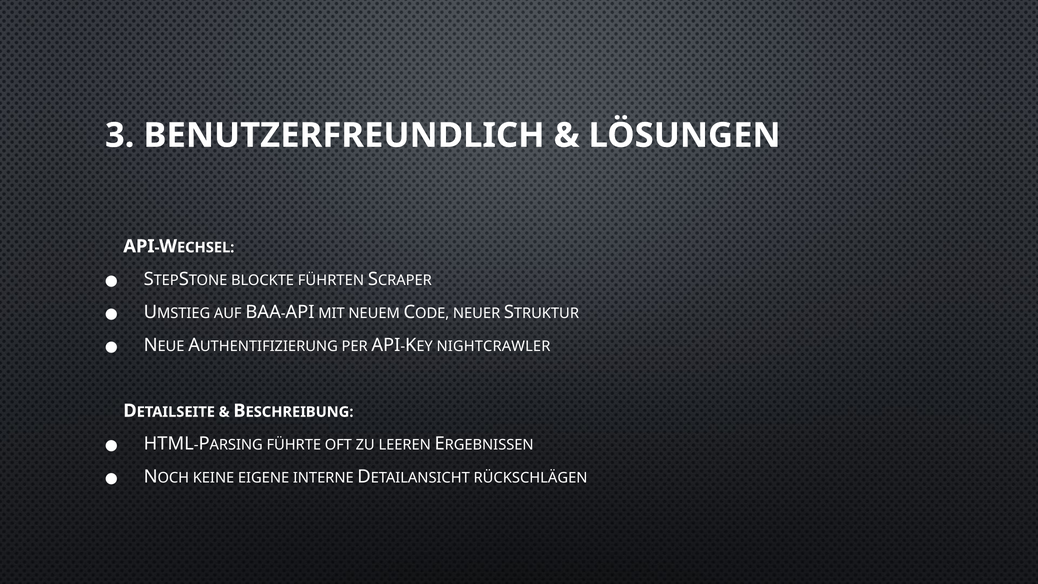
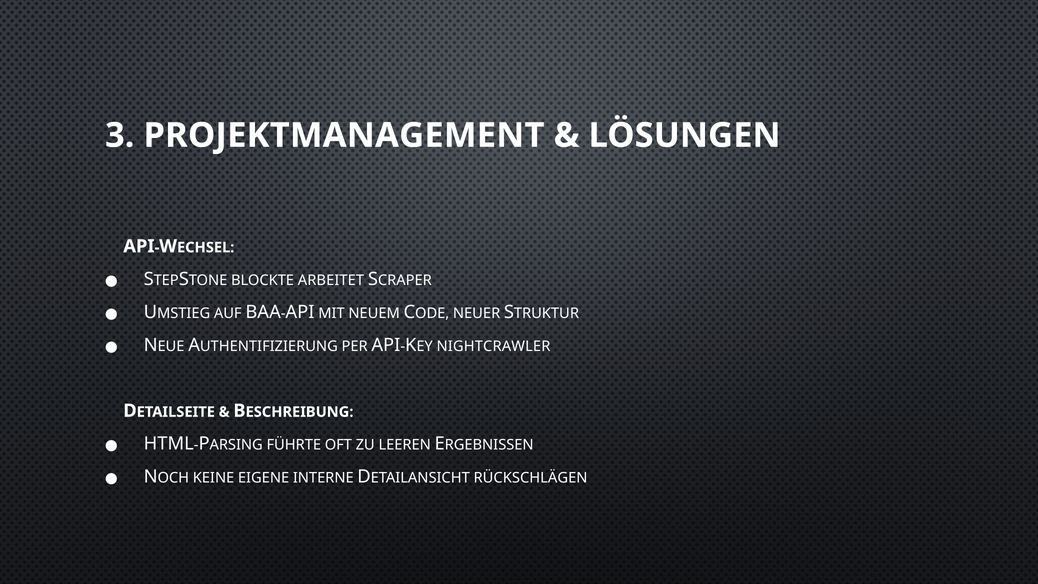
BENUTZERFREUNDLICH: BENUTZERFREUNDLICH -> PROJEKTMANAGEMENT
FÜHRTEN: FÜHRTEN -> ARBEITET
